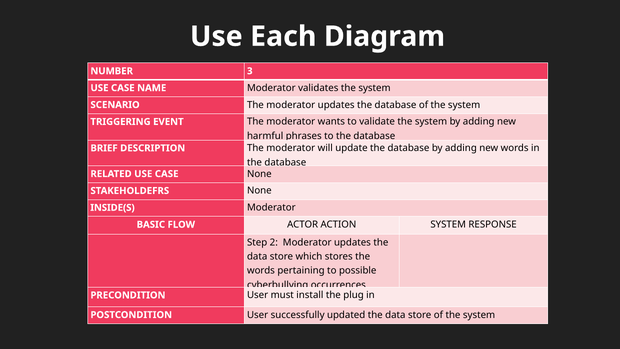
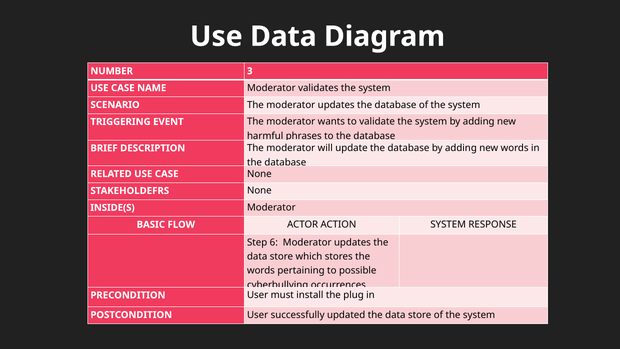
Use Each: Each -> Data
2: 2 -> 6
